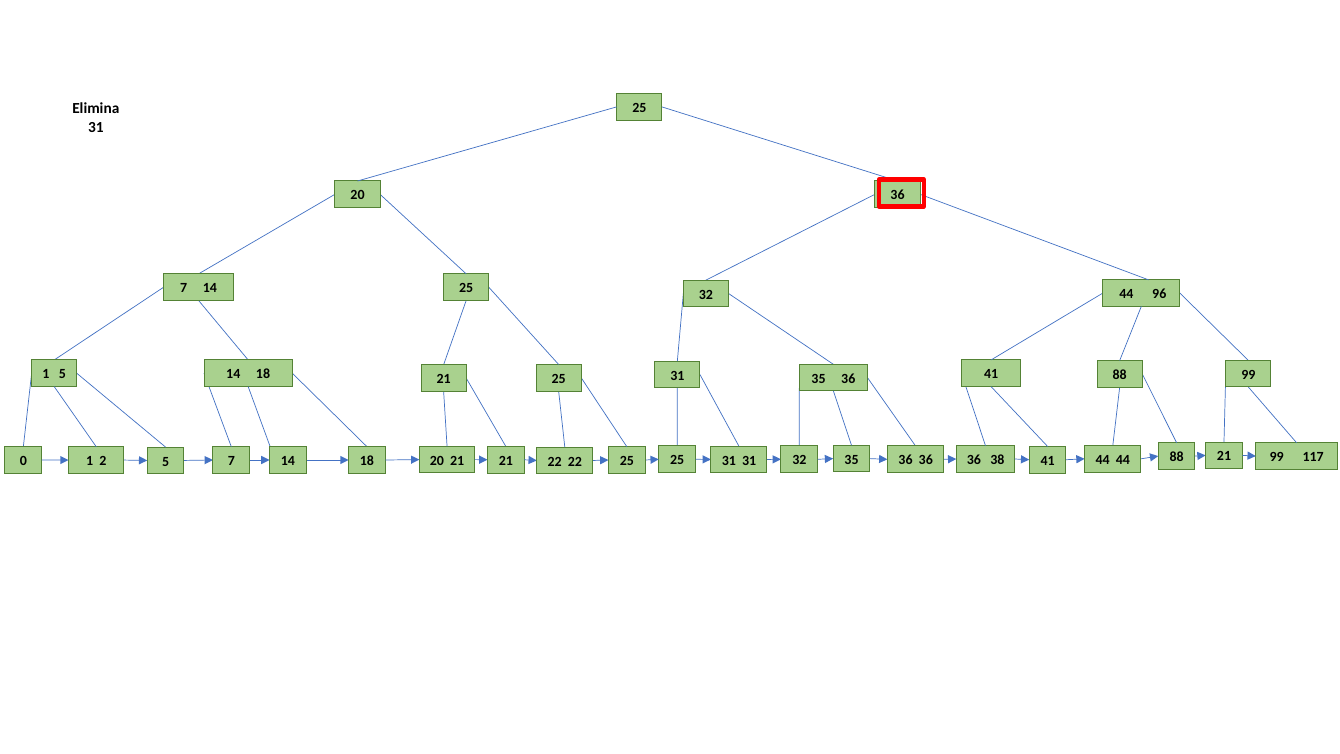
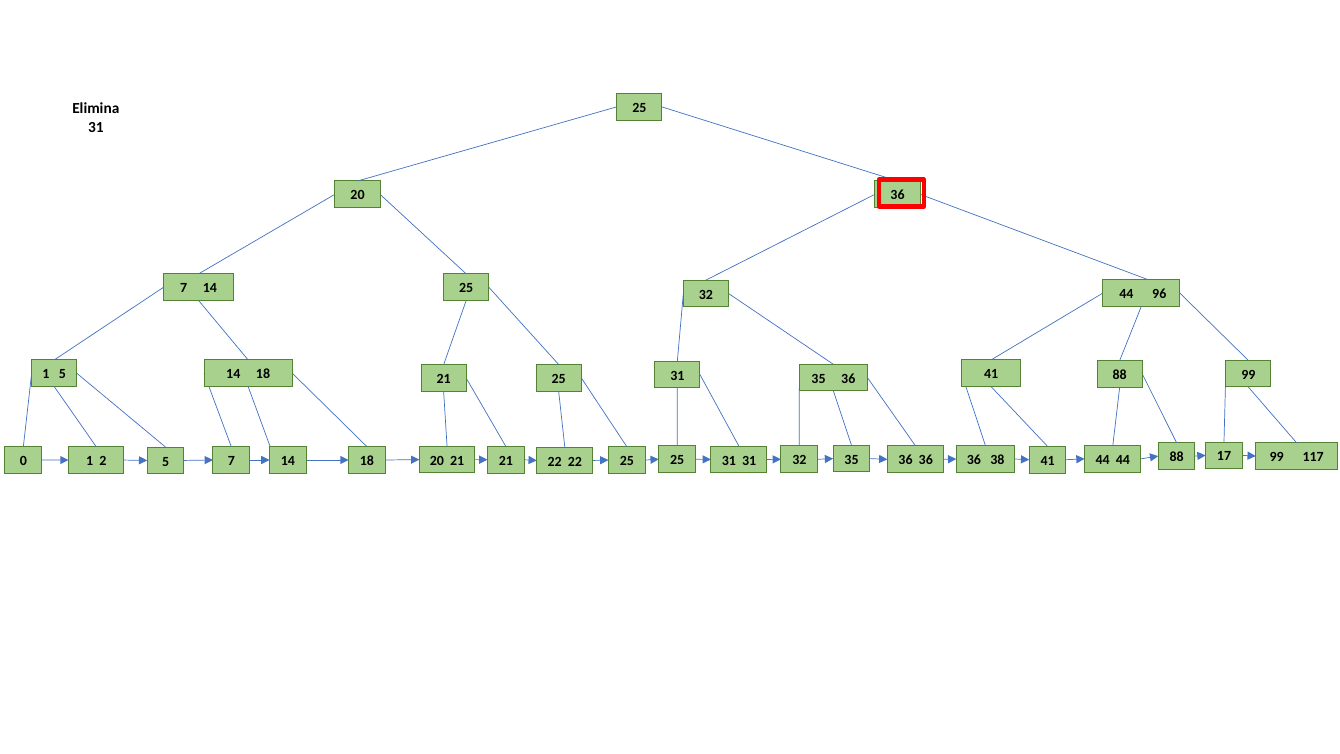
5 21: 21 -> 17
